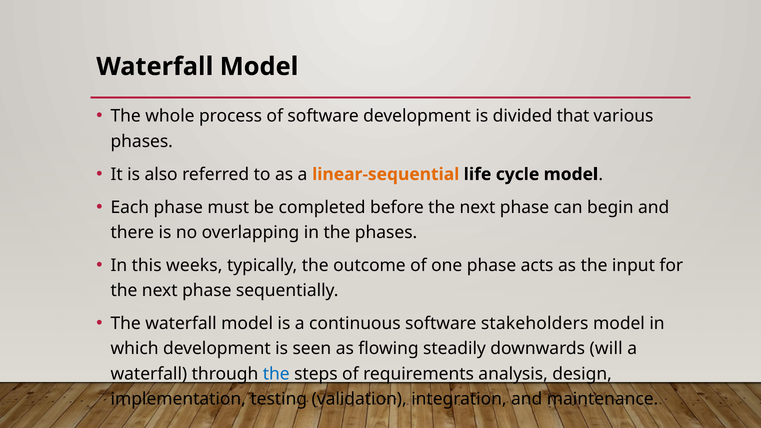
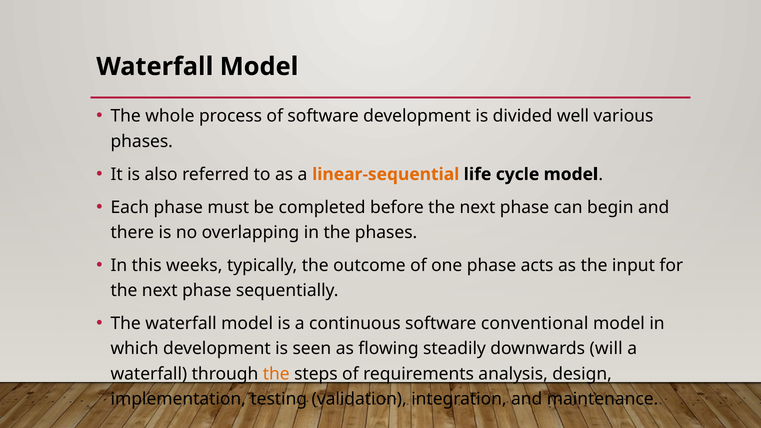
that: that -> well
stakeholders: stakeholders -> conventional
the at (276, 374) colour: blue -> orange
